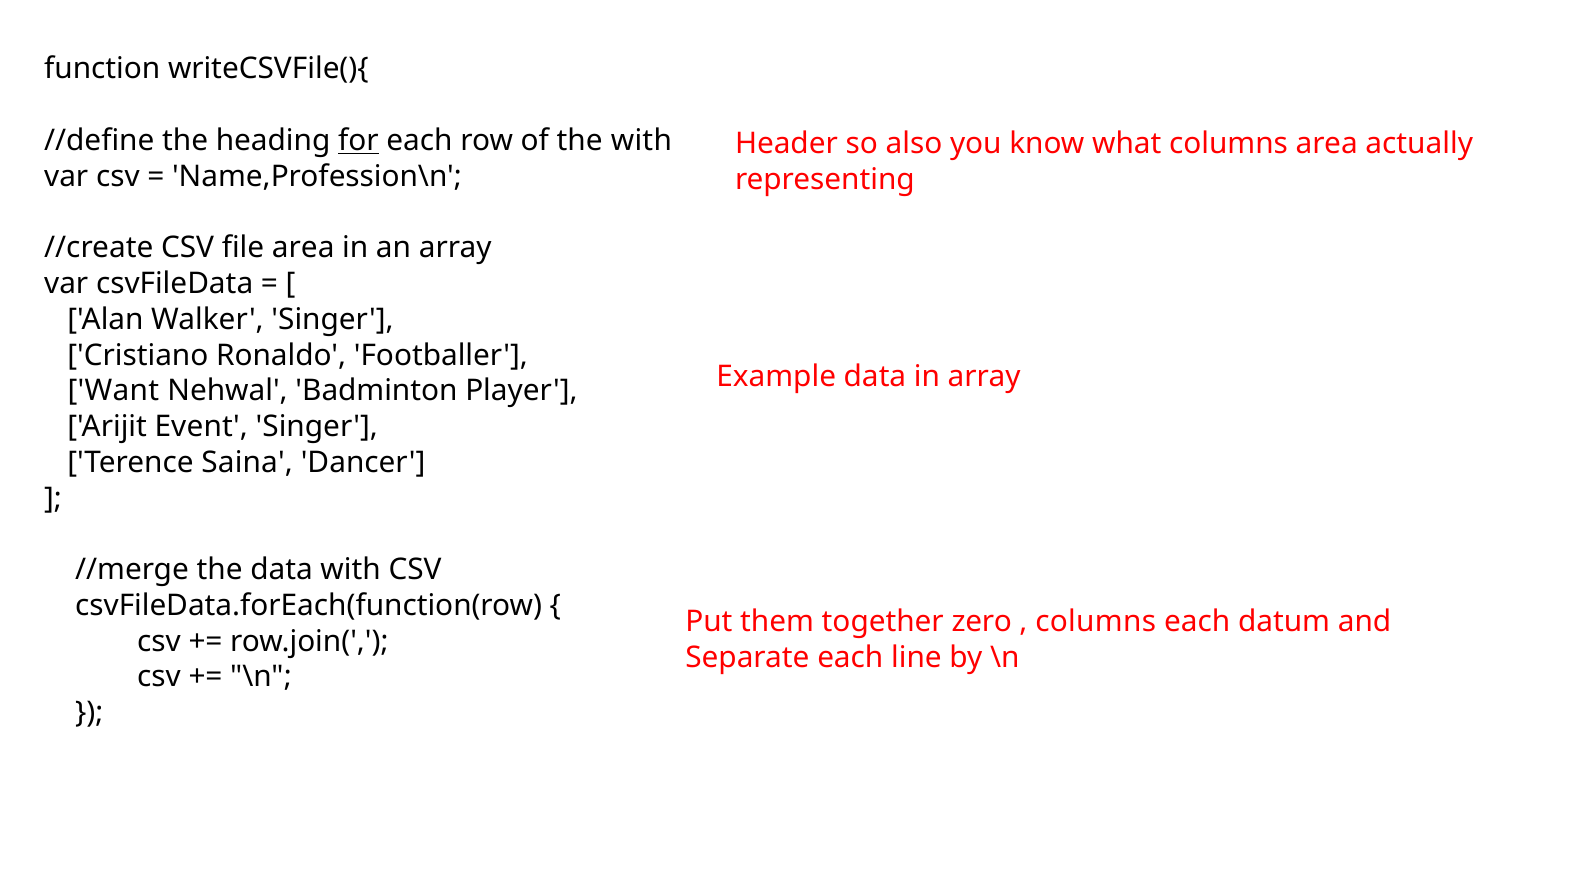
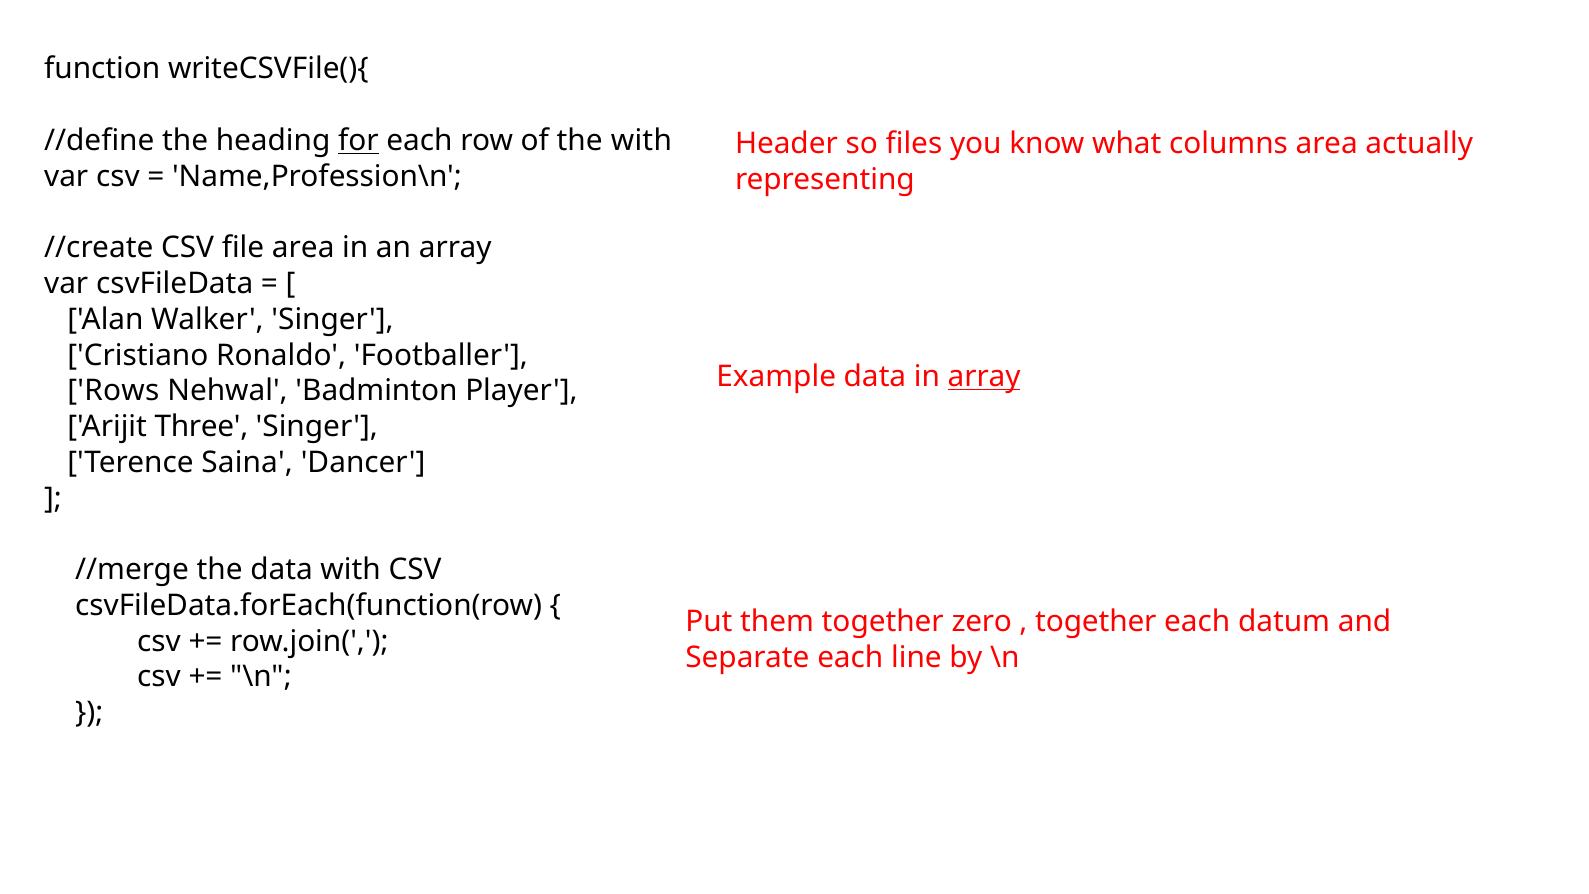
also: also -> files
array at (984, 377) underline: none -> present
Want: Want -> Rows
Event: Event -> Three
columns at (1096, 622): columns -> together
